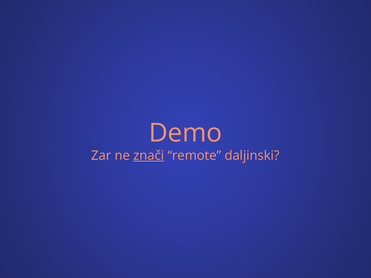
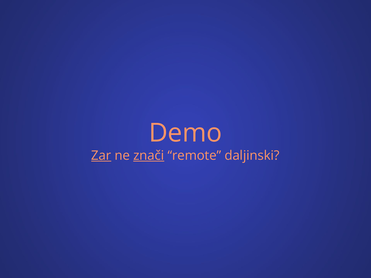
Zar underline: none -> present
